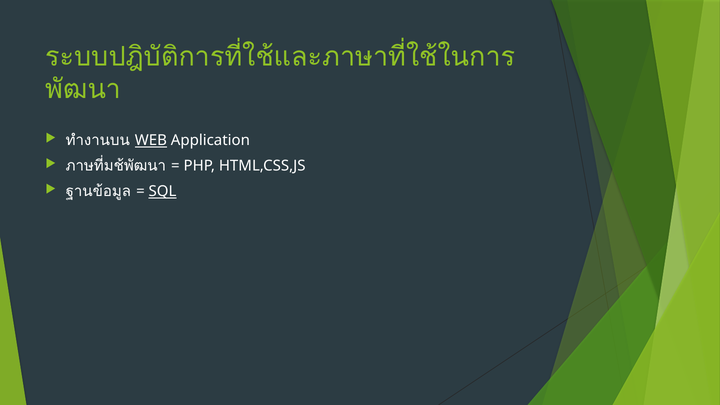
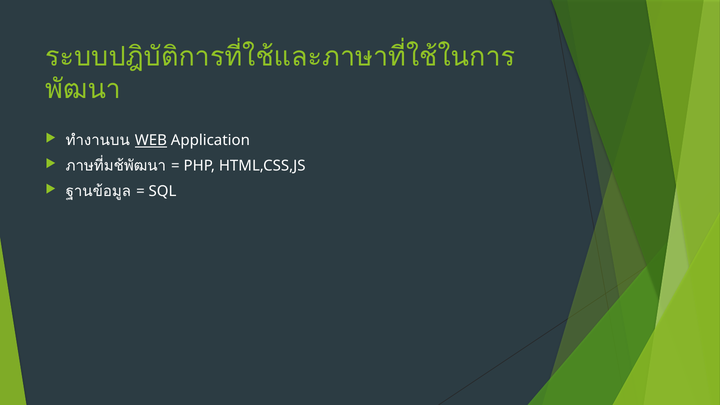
SQL underline: present -> none
